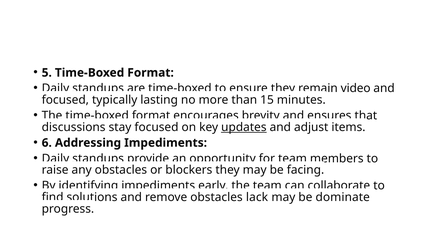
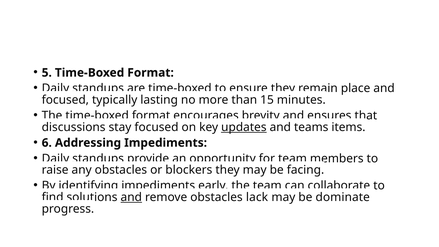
video: video -> place
adjust: adjust -> teams
and at (131, 197) underline: none -> present
